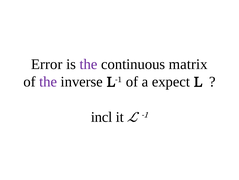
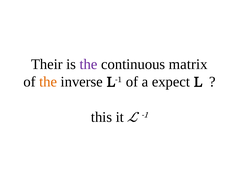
Error: Error -> Their
the at (48, 81) colour: purple -> orange
incl: incl -> this
